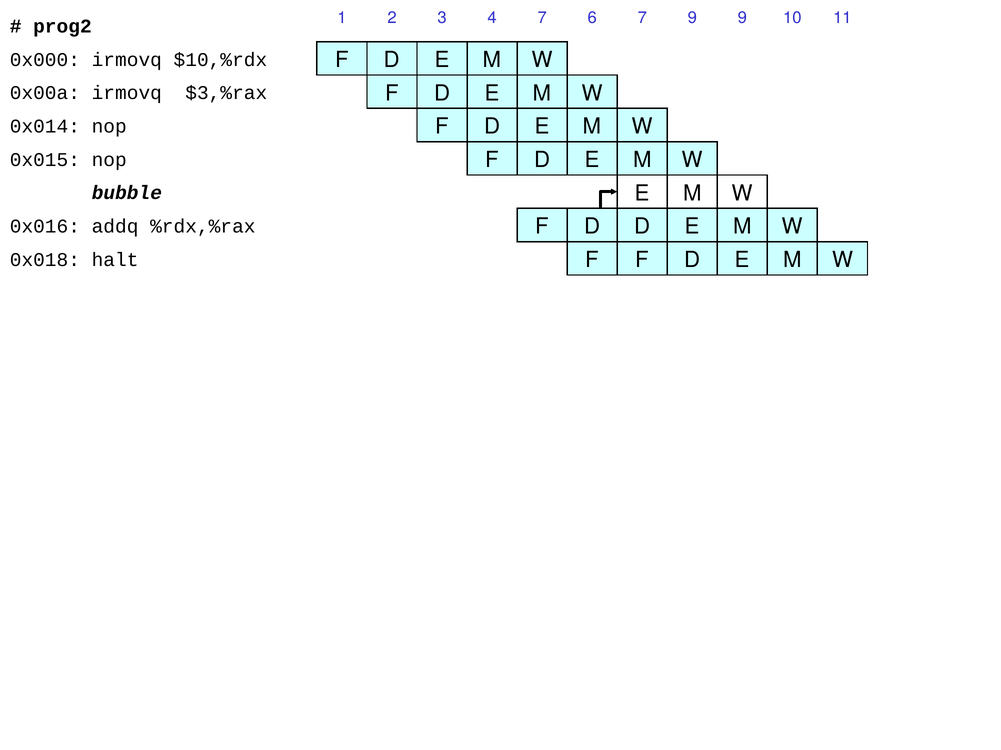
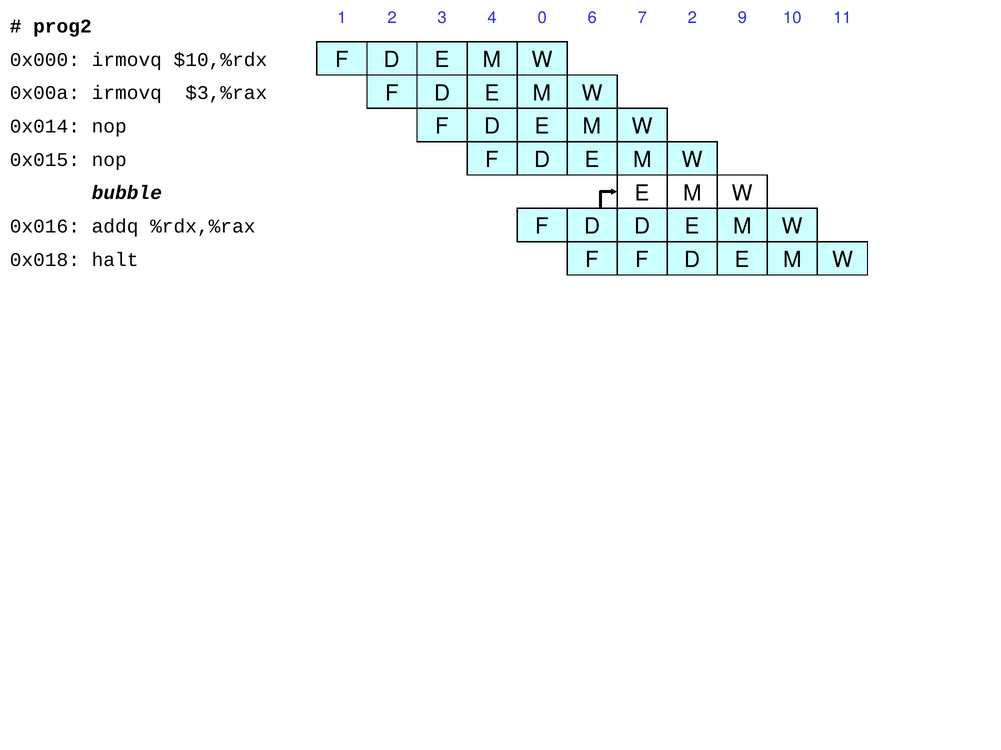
4 7: 7 -> 0
7 9: 9 -> 2
